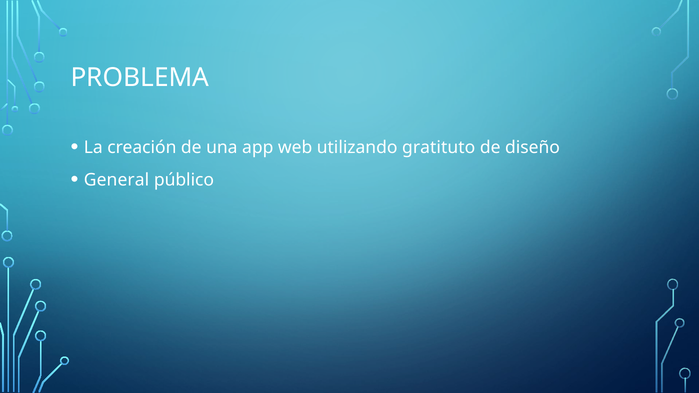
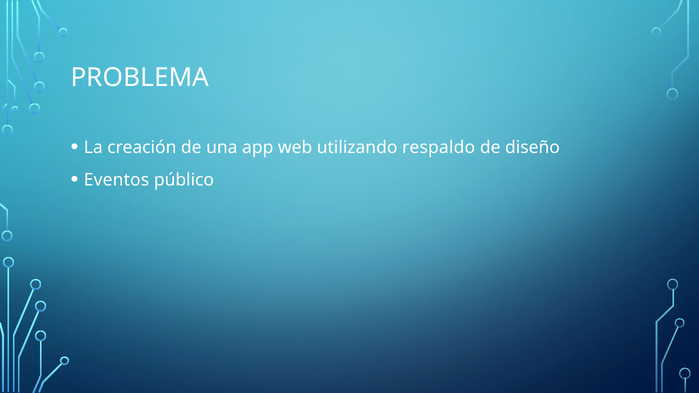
gratituto: gratituto -> respaldo
General: General -> Eventos
